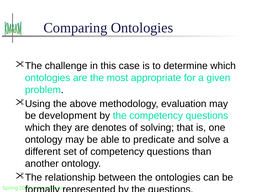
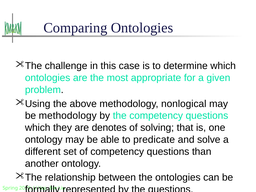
evaluation: evaluation -> nonlogical
be development: development -> methodology
